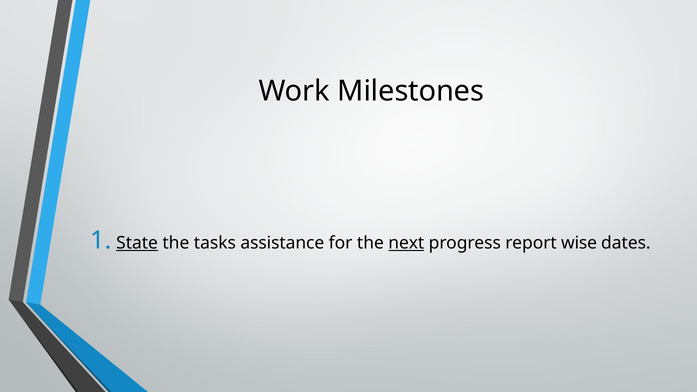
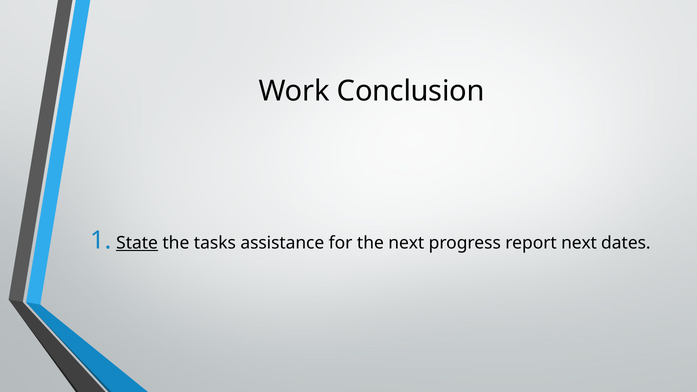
Milestones: Milestones -> Conclusion
next at (406, 243) underline: present -> none
report wise: wise -> next
